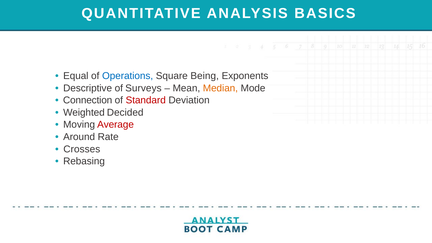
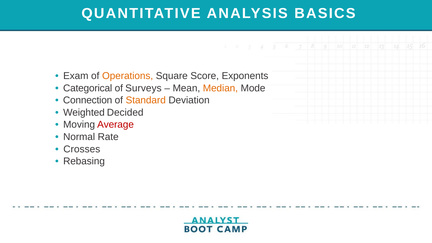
Equal: Equal -> Exam
Operations colour: blue -> orange
Being: Being -> Score
Descriptive: Descriptive -> Categorical
Standard colour: red -> orange
Around: Around -> Normal
